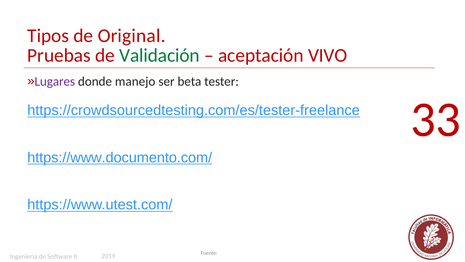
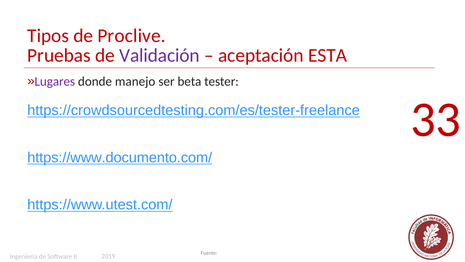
Original: Original -> Proclive
Validación colour: green -> purple
VIVO: VIVO -> ESTA
